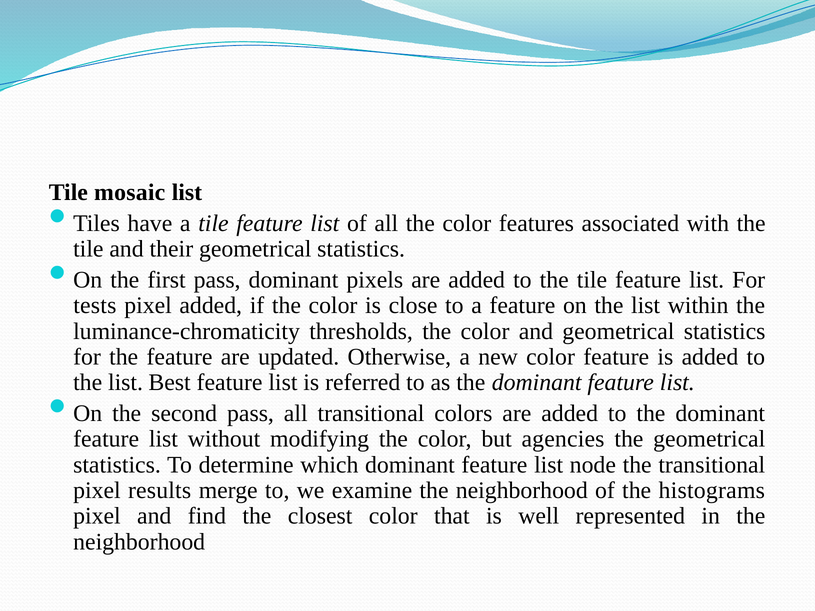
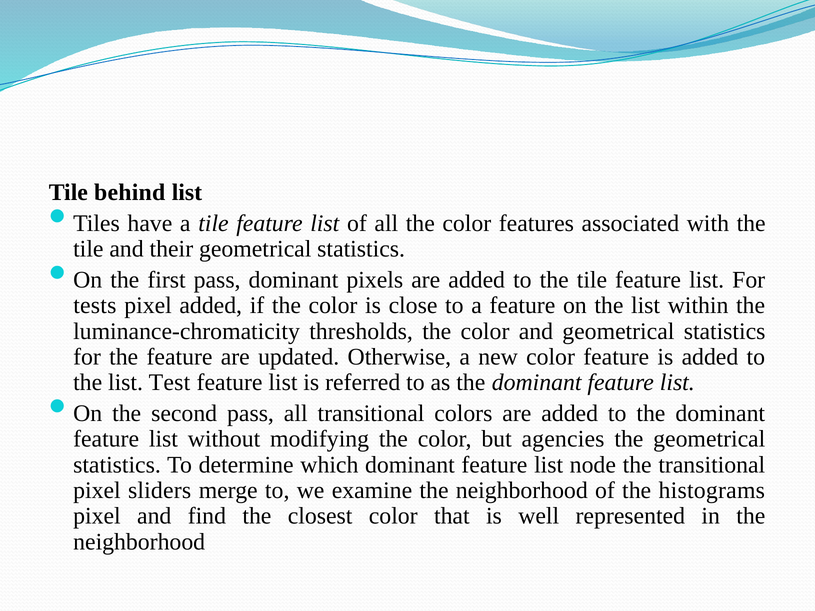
mosaic: mosaic -> behind
Best: Best -> Test
results: results -> sliders
